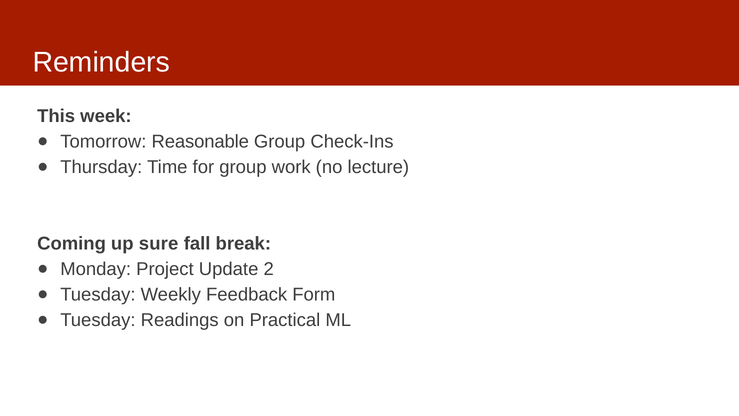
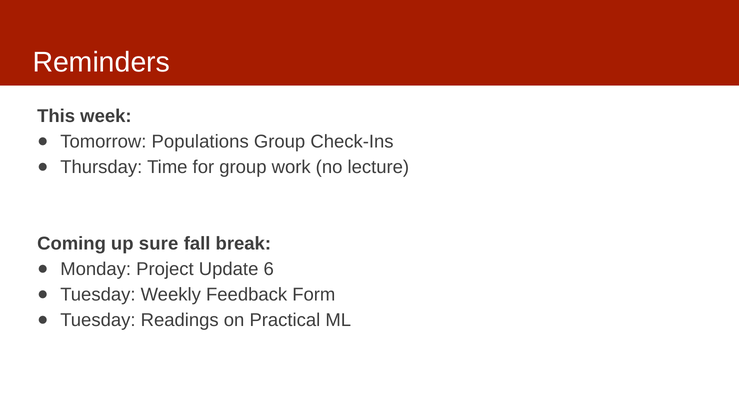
Reasonable: Reasonable -> Populations
2: 2 -> 6
